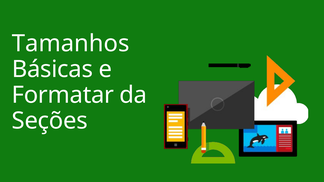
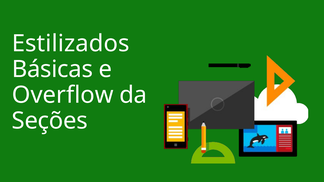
Tamanhos: Tamanhos -> Estilizados
Formatar: Formatar -> Overflow
